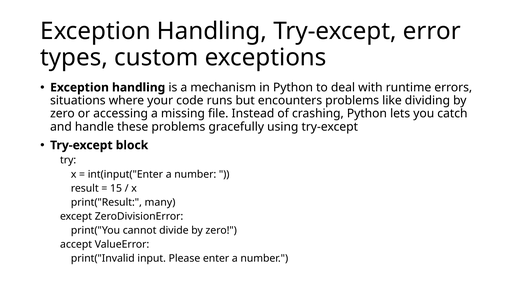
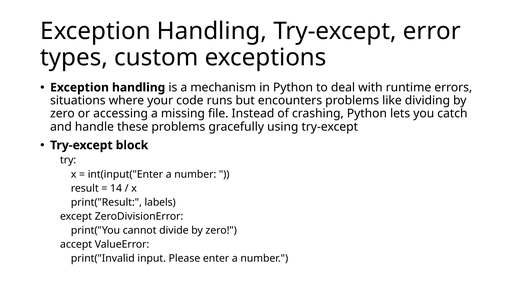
15: 15 -> 14
many: many -> labels
